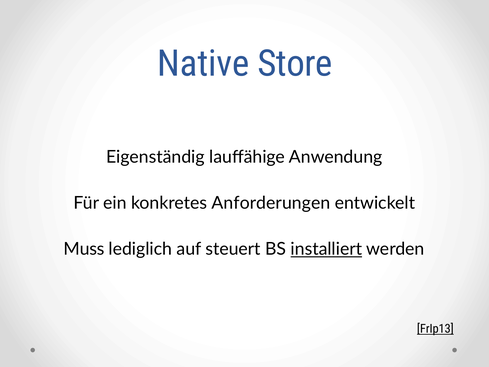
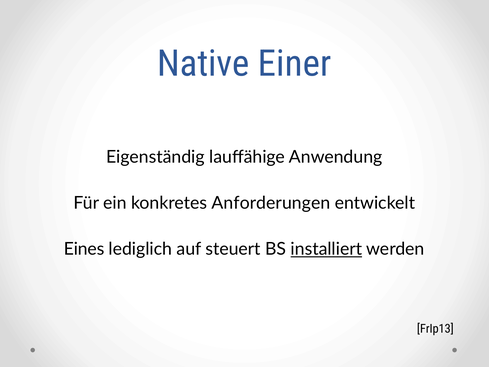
Store: Store -> Einer
Muss: Muss -> Eines
FrIp13 underline: present -> none
